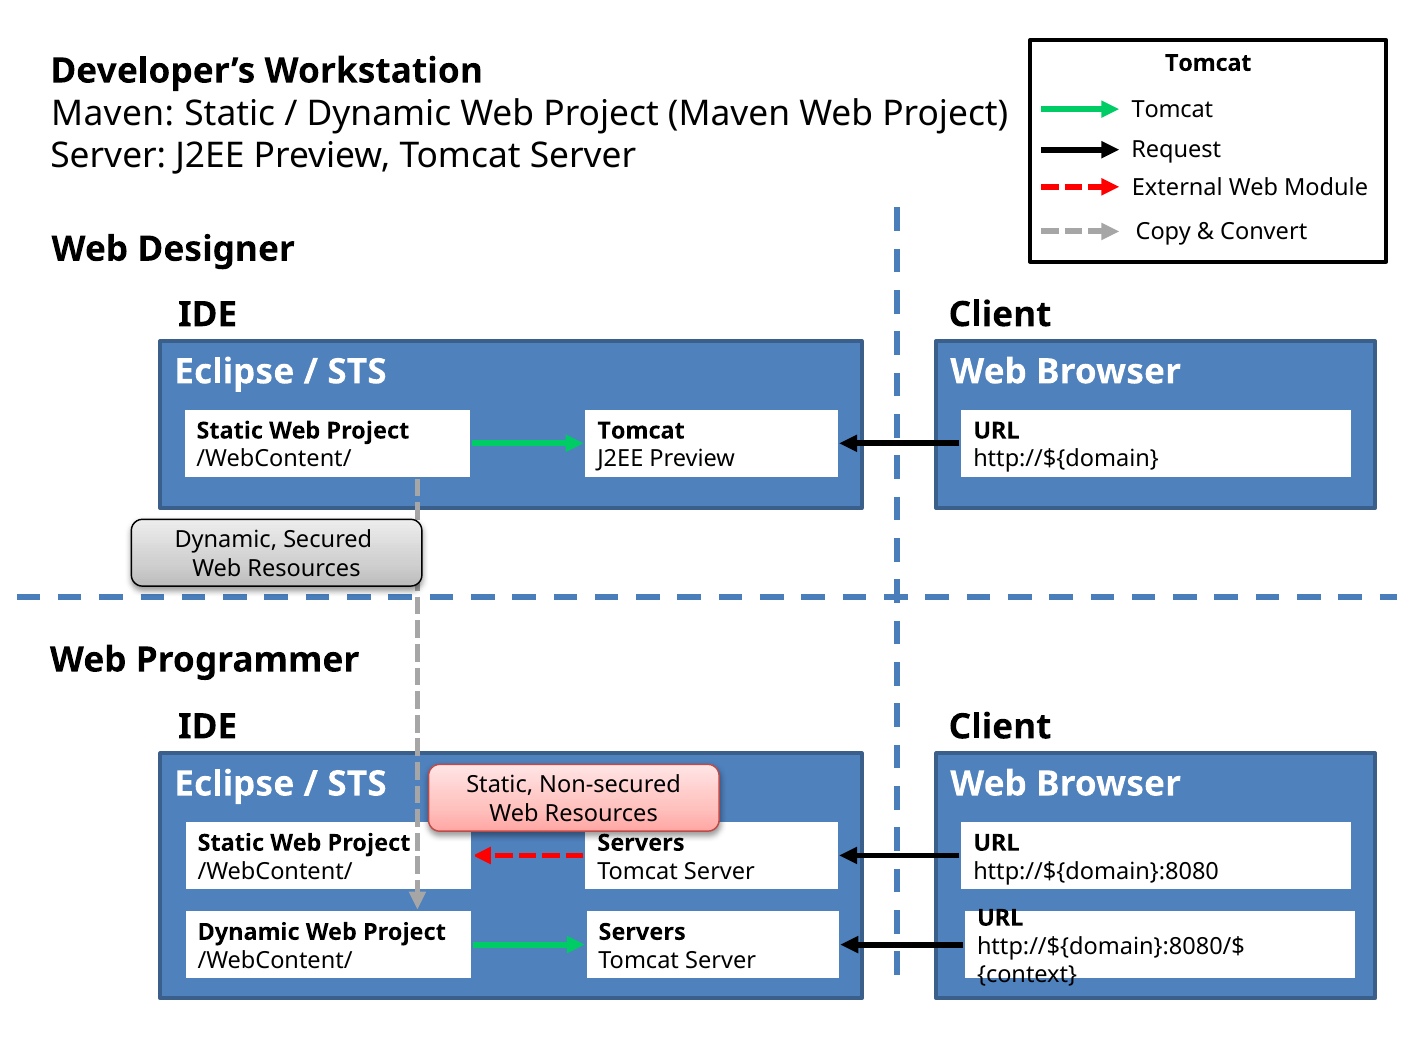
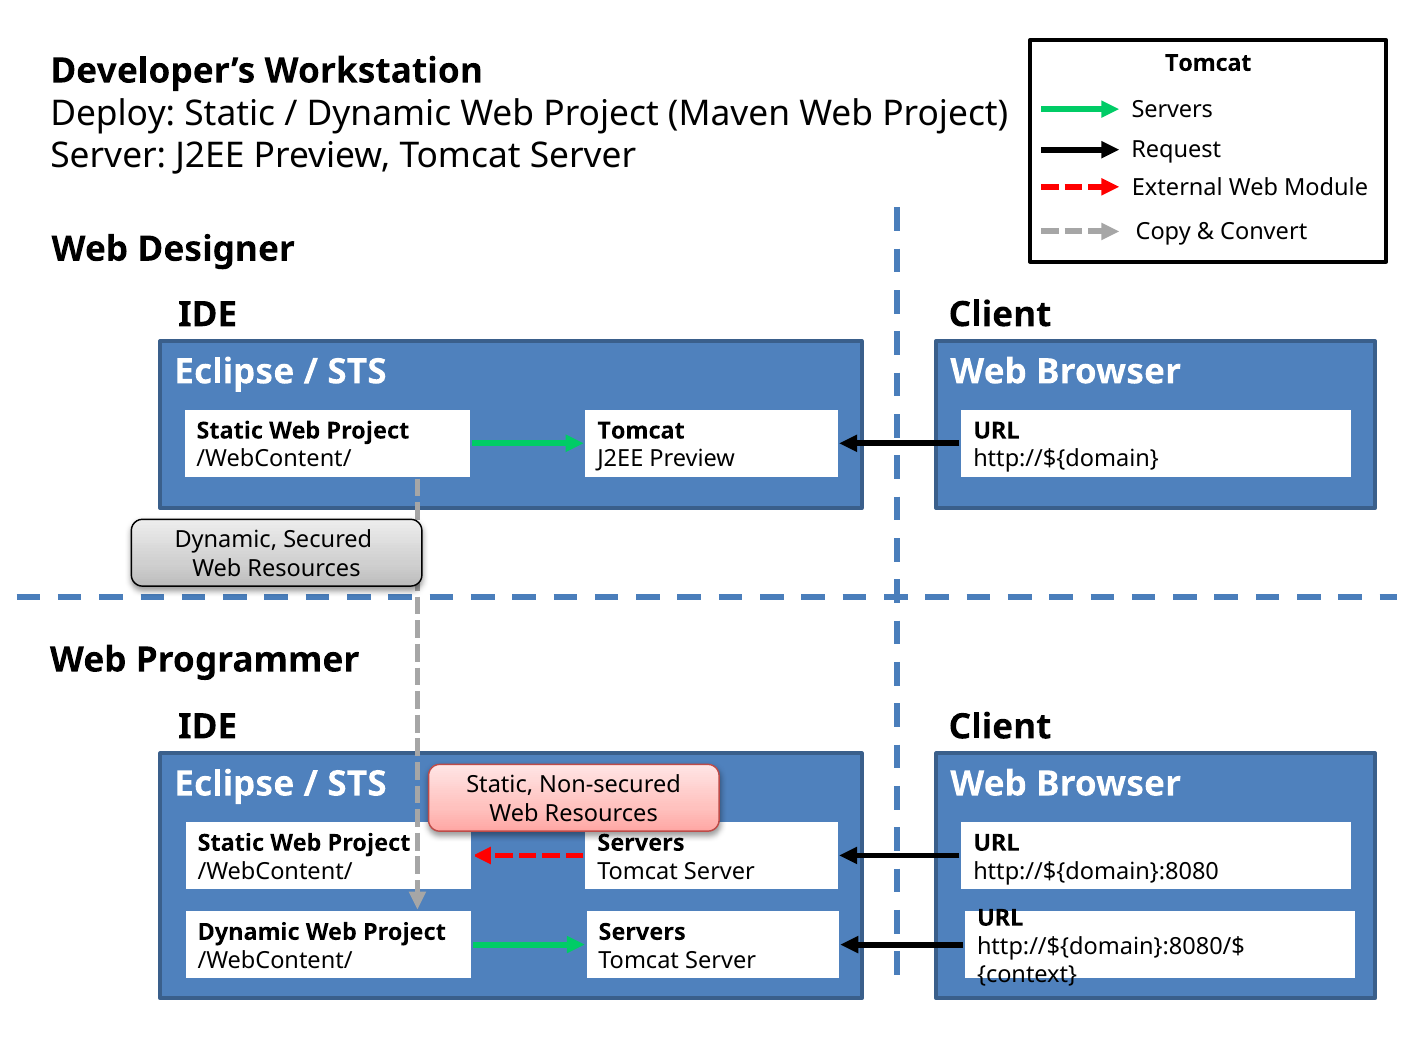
Tomcat at (1172, 110): Tomcat -> Servers
Maven at (113, 113): Maven -> Deploy
